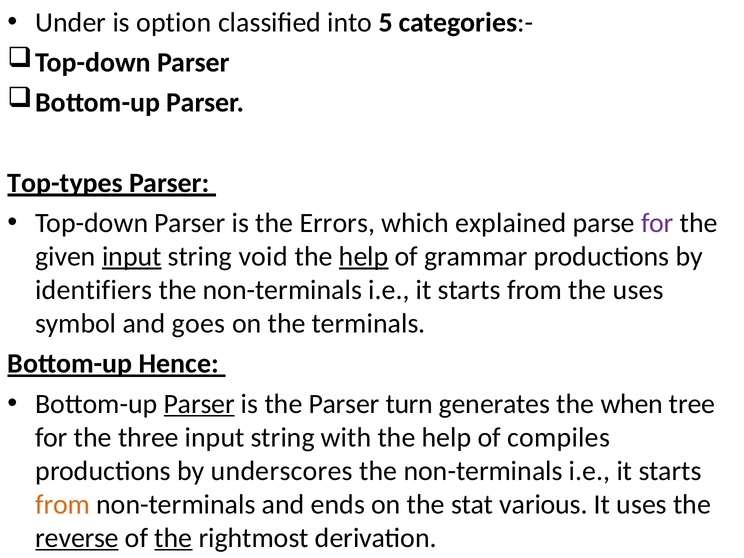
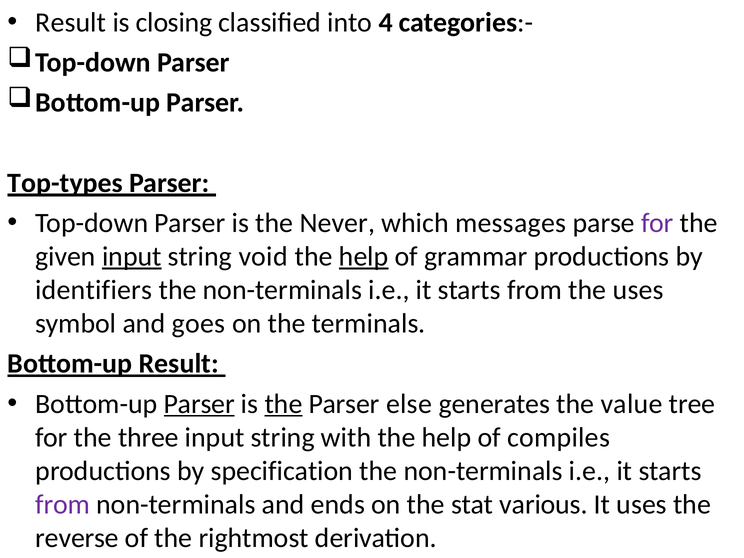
Under at (71, 22): Under -> Result
option: option -> closing
5: 5 -> 4
Errors: Errors -> Never
explained: explained -> messages
Bottom-up Hence: Hence -> Result
the at (283, 404) underline: none -> present
turn: turn -> else
when: when -> value
underscores: underscores -> specification
from at (63, 504) colour: orange -> purple
reverse underline: present -> none
the at (173, 538) underline: present -> none
